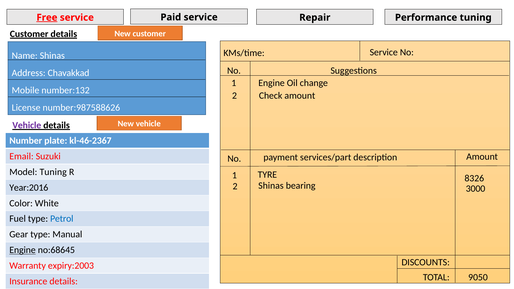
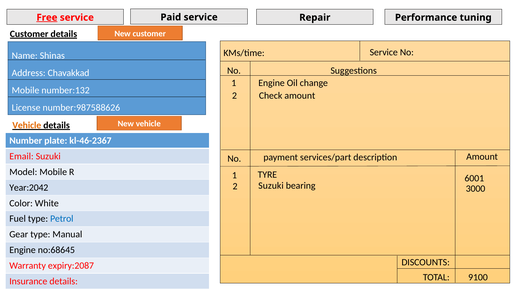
Vehicle at (27, 125) colour: purple -> orange
Model Tuning: Tuning -> Mobile
8326: 8326 -> 6001
Shinas at (271, 186): Shinas -> Suzuki
Year:2016: Year:2016 -> Year:2042
Engine at (23, 250) underline: present -> none
expiry:2003: expiry:2003 -> expiry:2087
9050: 9050 -> 9100
